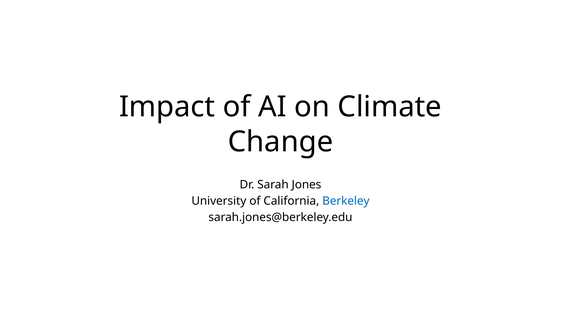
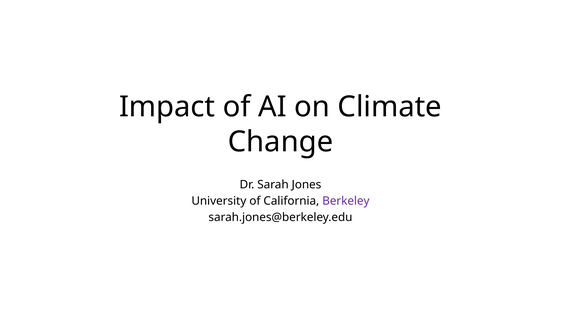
Berkeley colour: blue -> purple
